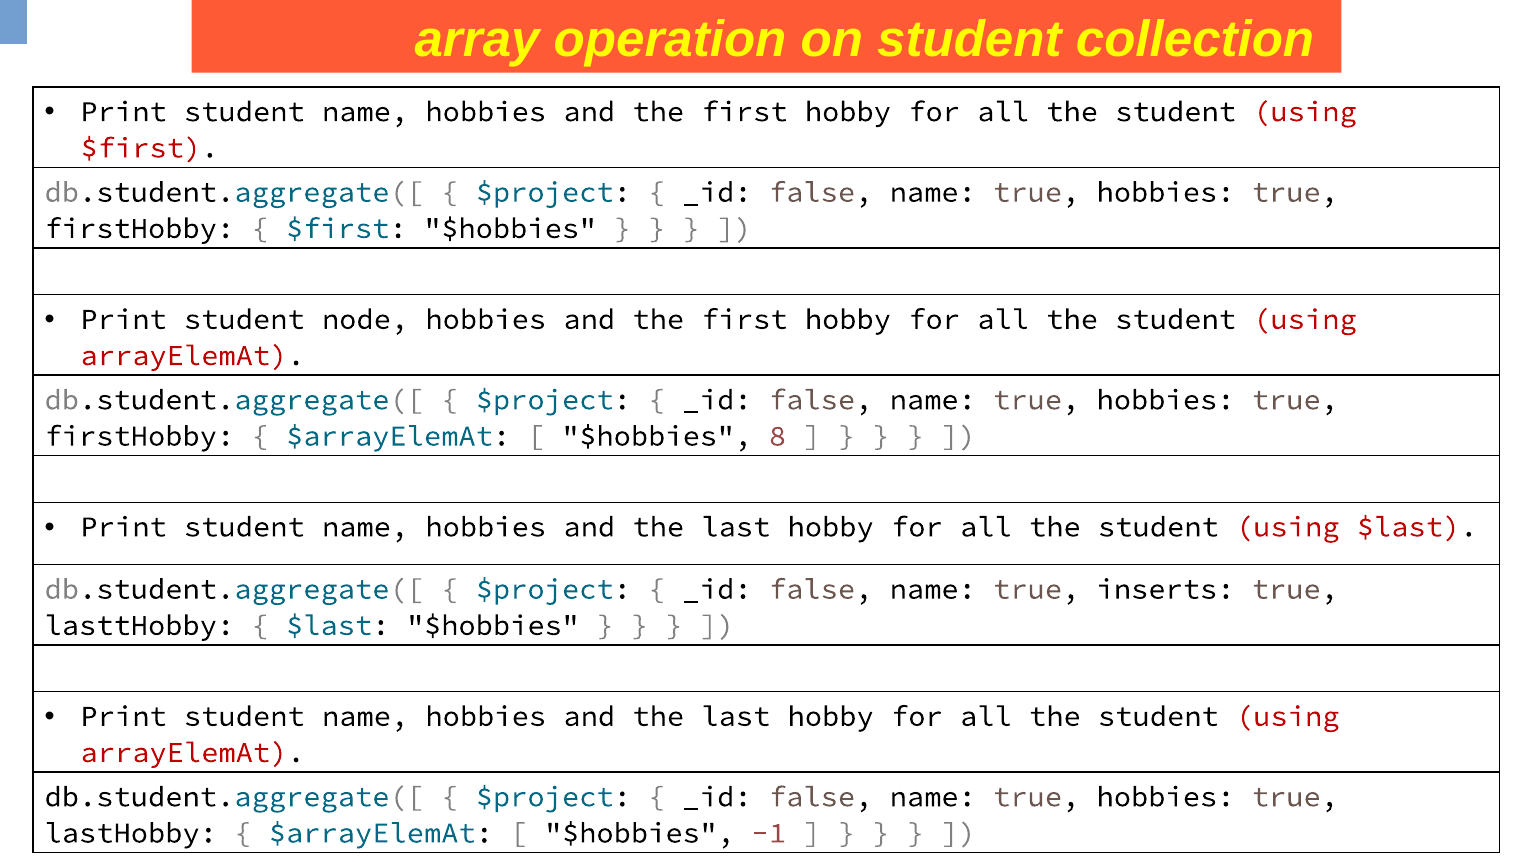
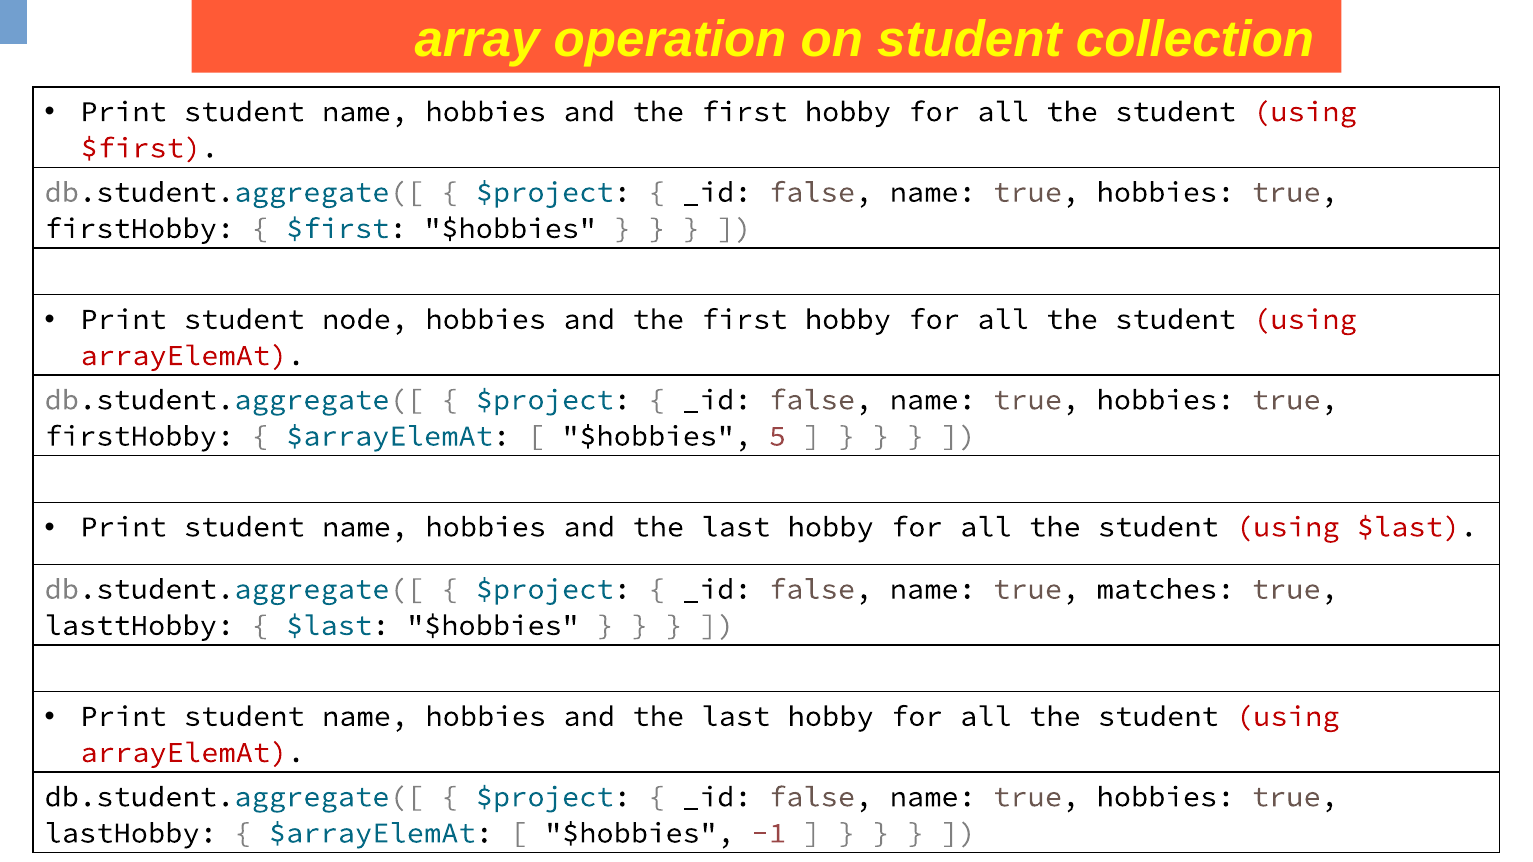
8: 8 -> 5
inserts: inserts -> matches
